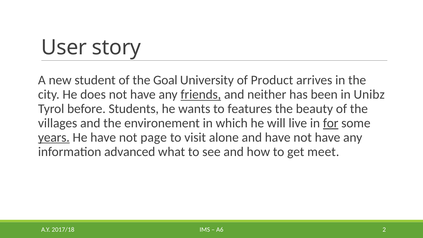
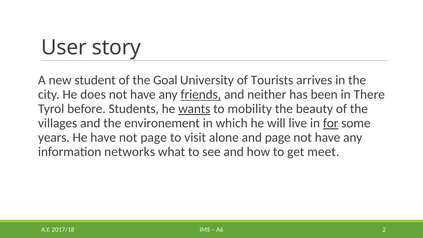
Product: Product -> Tourists
Unibz: Unibz -> There
wants underline: none -> present
features: features -> mobility
years underline: present -> none
and have: have -> page
advanced: advanced -> networks
